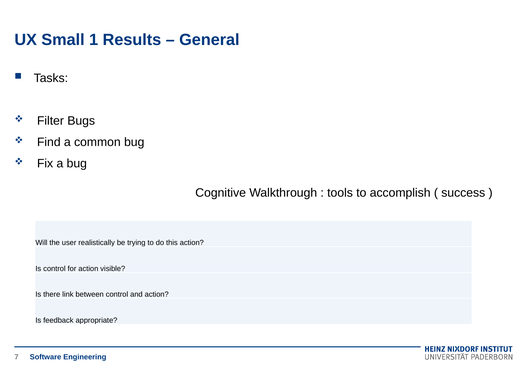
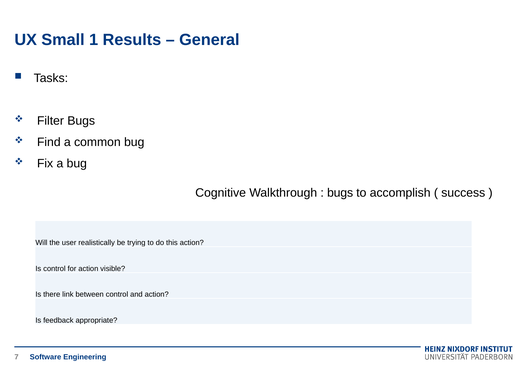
tools at (340, 193): tools -> bugs
